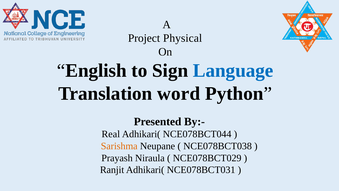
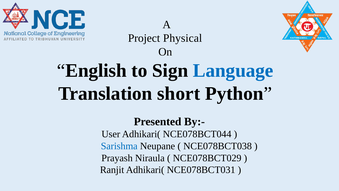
word: word -> short
Real: Real -> User
Sarishma colour: orange -> blue
